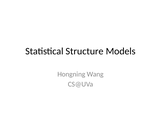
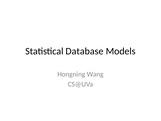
Structure: Structure -> Database
